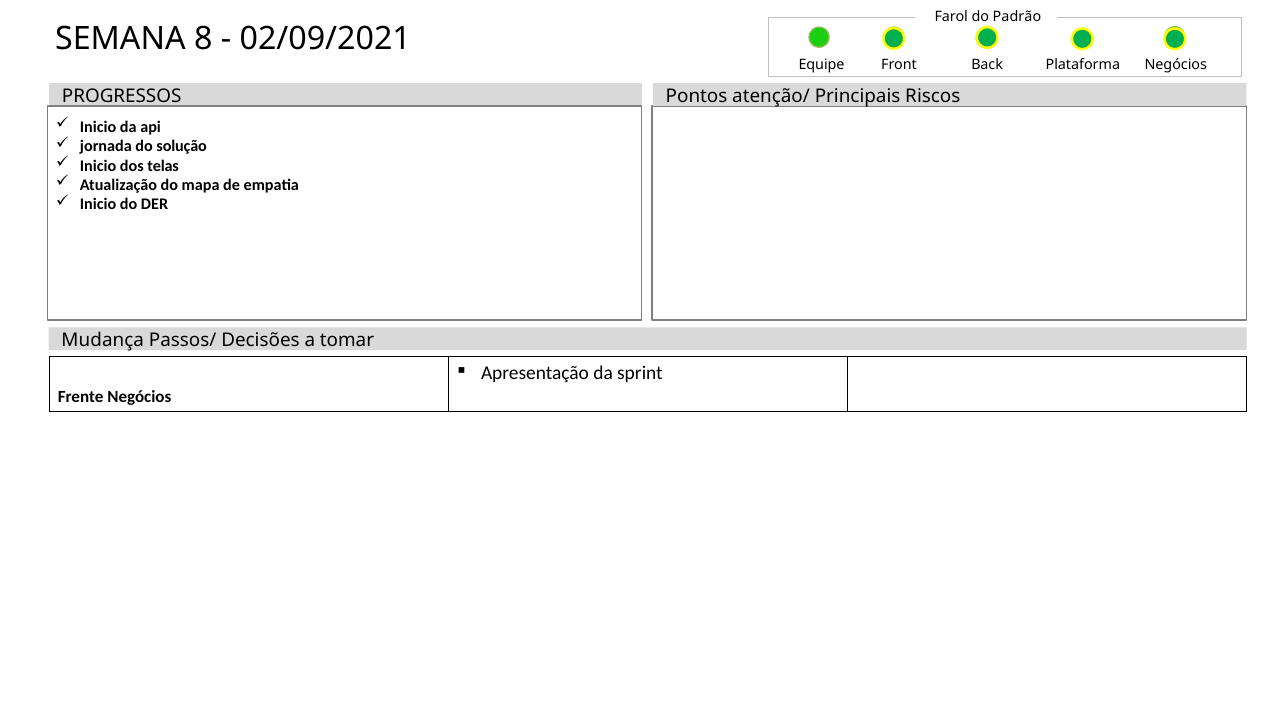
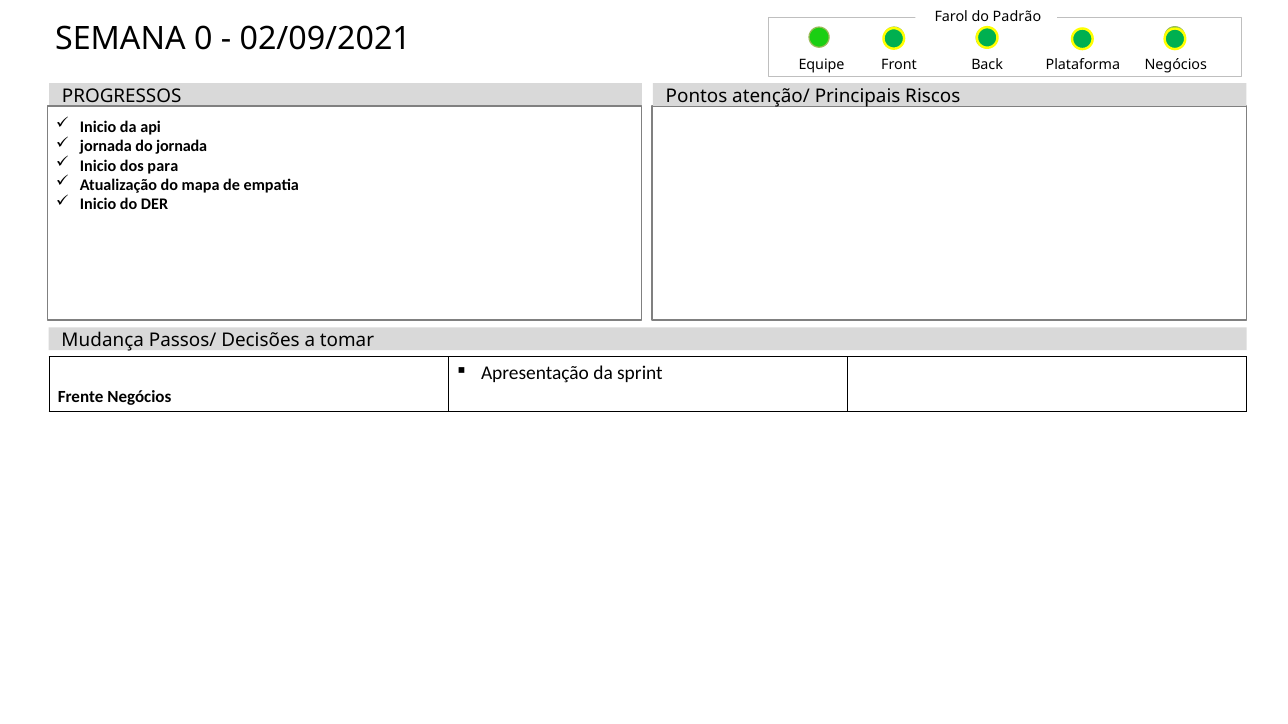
8: 8 -> 0
do solução: solução -> jornada
telas: telas -> para
